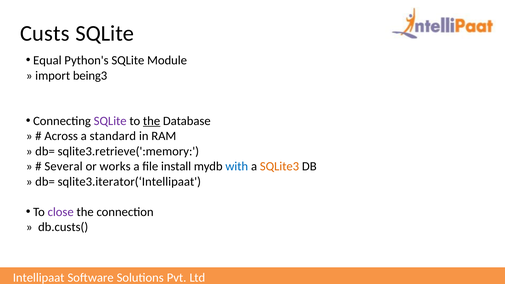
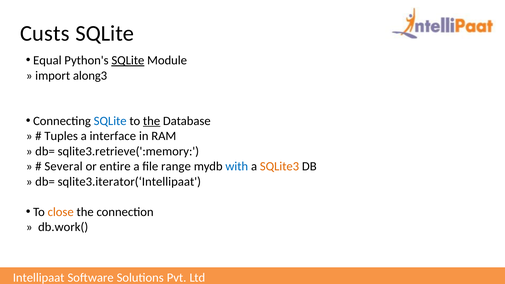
SQLite at (128, 60) underline: none -> present
being3: being3 -> along3
SQLite at (110, 121) colour: purple -> blue
Across: Across -> Tuples
standard: standard -> interface
works: works -> entire
install: install -> range
close colour: purple -> orange
db.custs(: db.custs( -> db.work(
